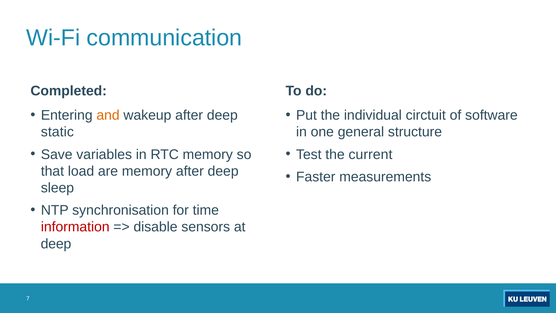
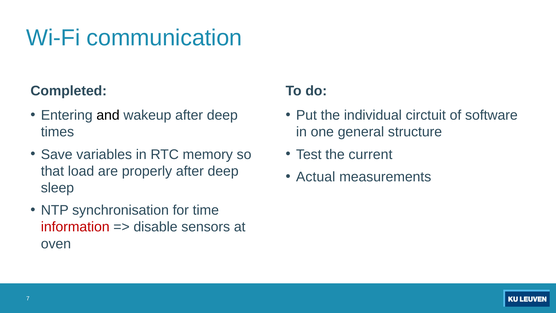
and colour: orange -> black
static: static -> times
are memory: memory -> properly
Faster: Faster -> Actual
deep at (56, 244): deep -> oven
